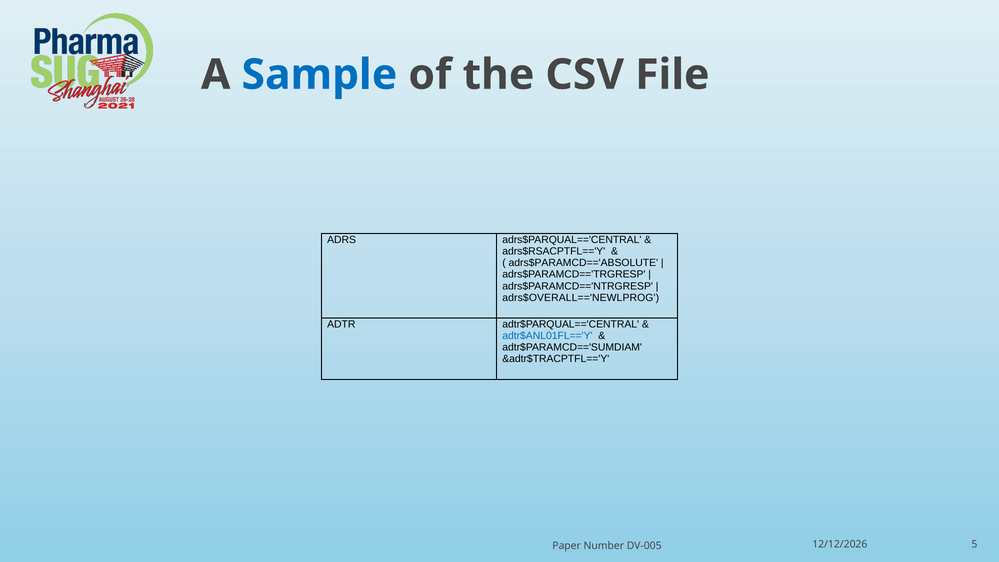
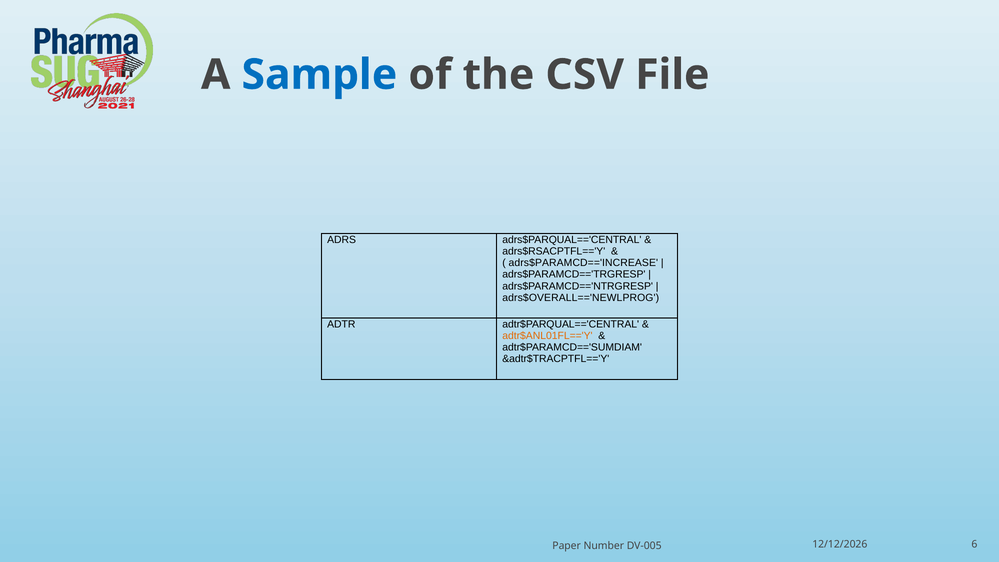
adrs$PARAMCD=='ABSOLUTE: adrs$PARAMCD=='ABSOLUTE -> adrs$PARAMCD=='INCREASE
adtr$ANL01FL=='Y colour: blue -> orange
5: 5 -> 6
